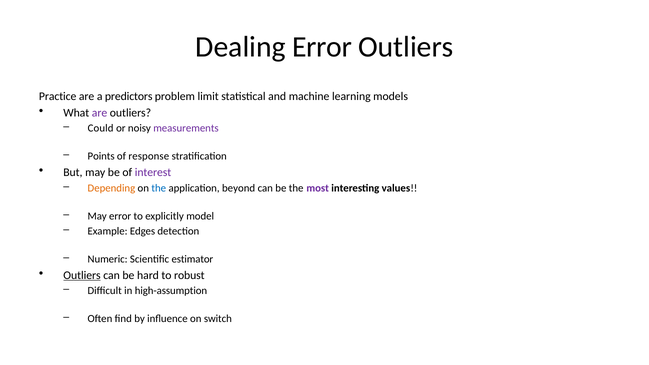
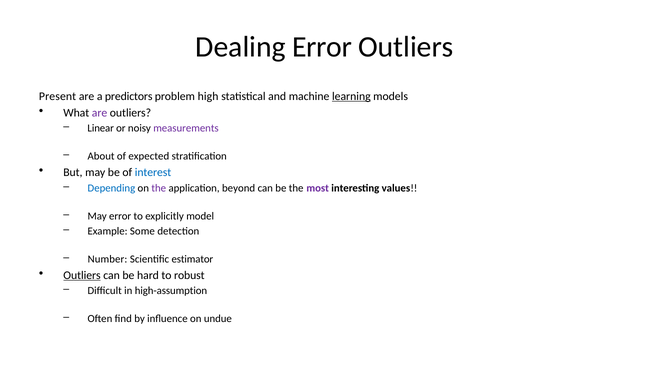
Practice: Practice -> Present
limit: limit -> high
learning underline: none -> present
Could: Could -> Linear
Points: Points -> About
response: response -> expected
interest colour: purple -> blue
Depending colour: orange -> blue
the at (159, 188) colour: blue -> purple
Edges: Edges -> Some
Numeric: Numeric -> Number
switch: switch -> undue
